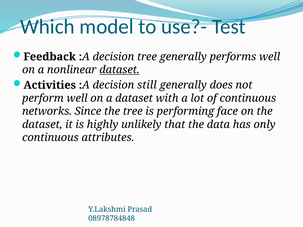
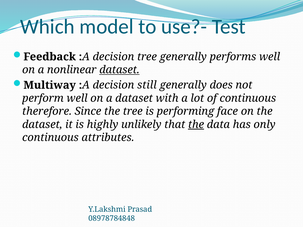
Activities: Activities -> Multiway
networks: networks -> therefore
the at (196, 125) underline: none -> present
